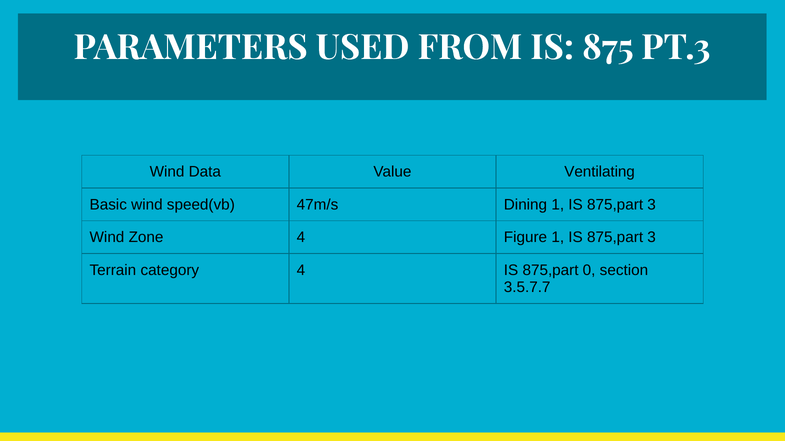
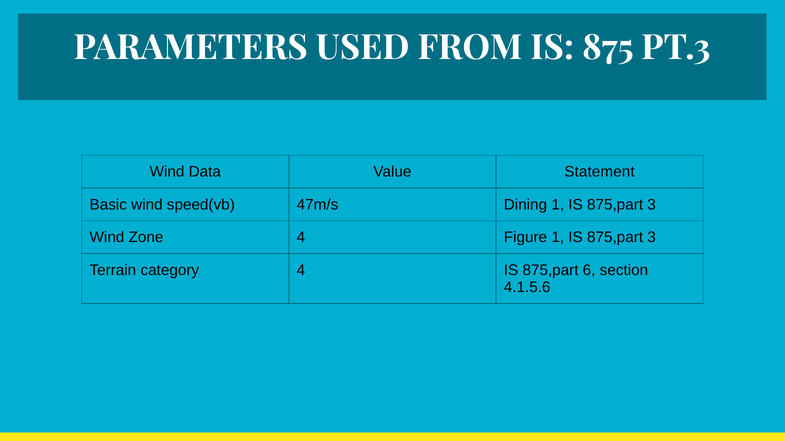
Ventilating: Ventilating -> Statement
0: 0 -> 6
3.5.7.7: 3.5.7.7 -> 4.1.5.6
